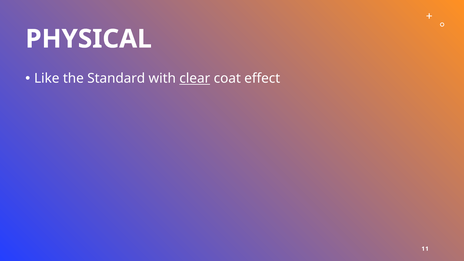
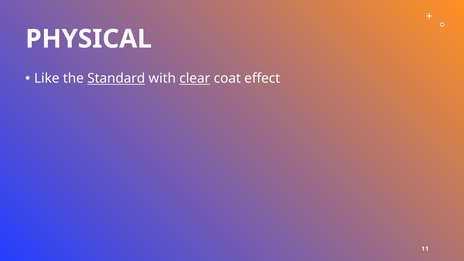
Standard underline: none -> present
